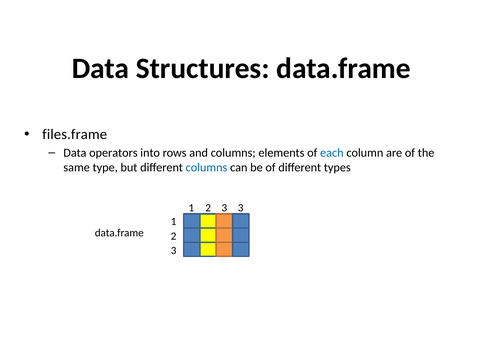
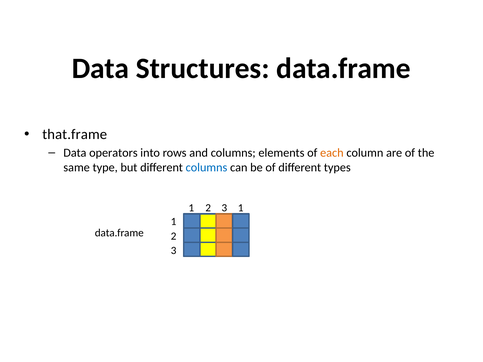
files.frame: files.frame -> that.frame
each colour: blue -> orange
3 at (241, 208): 3 -> 1
